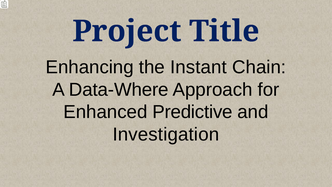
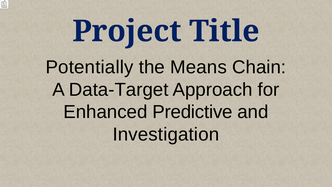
Enhancing: Enhancing -> Potentially
Instant: Instant -> Means
Data-Where: Data-Where -> Data-Target
